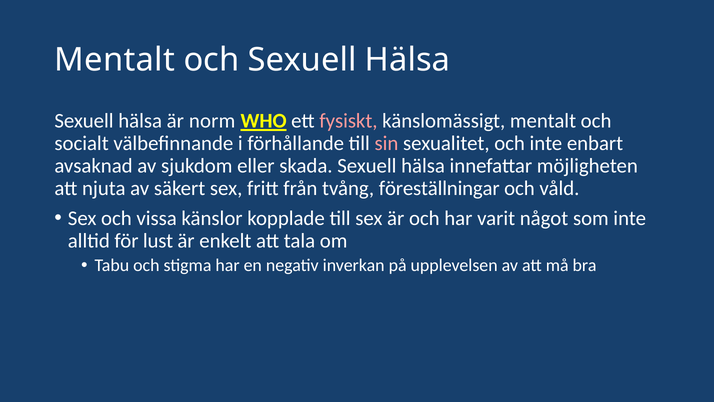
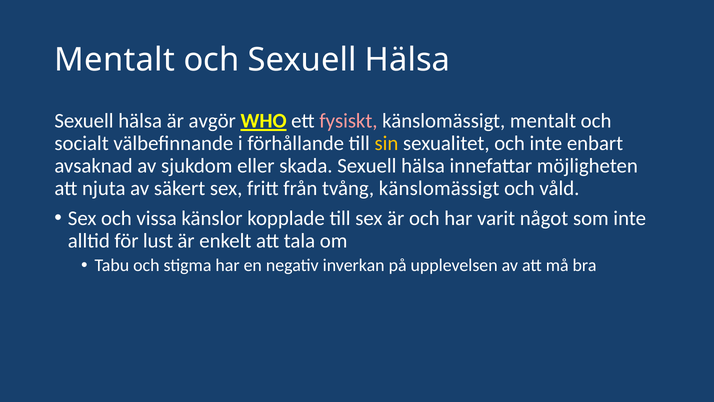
norm: norm -> avgör
sin colour: pink -> yellow
tvång föreställningar: föreställningar -> känslomässigt
